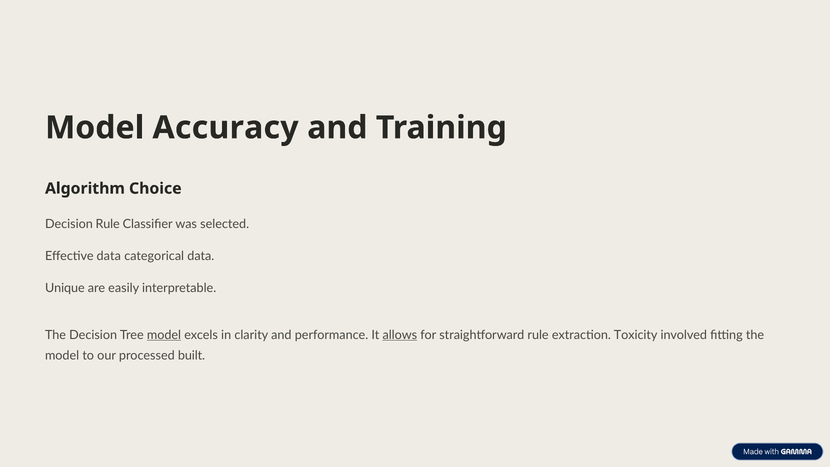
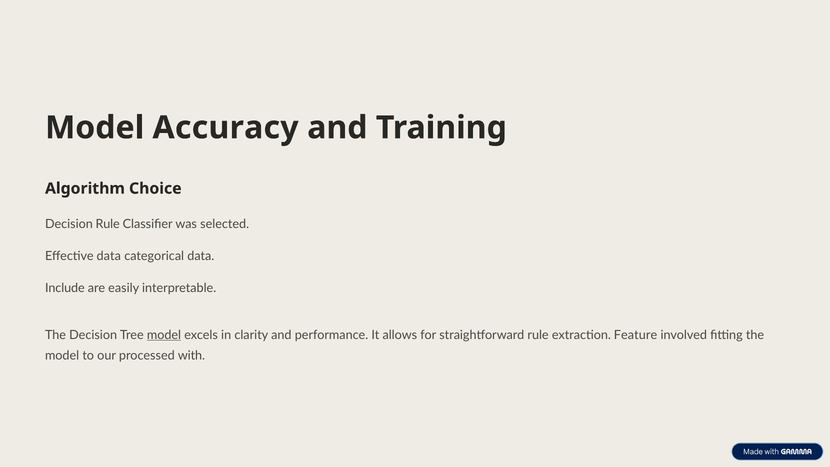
Unique: Unique -> Include
allows underline: present -> none
Toxicity: Toxicity -> Feature
built: built -> with
